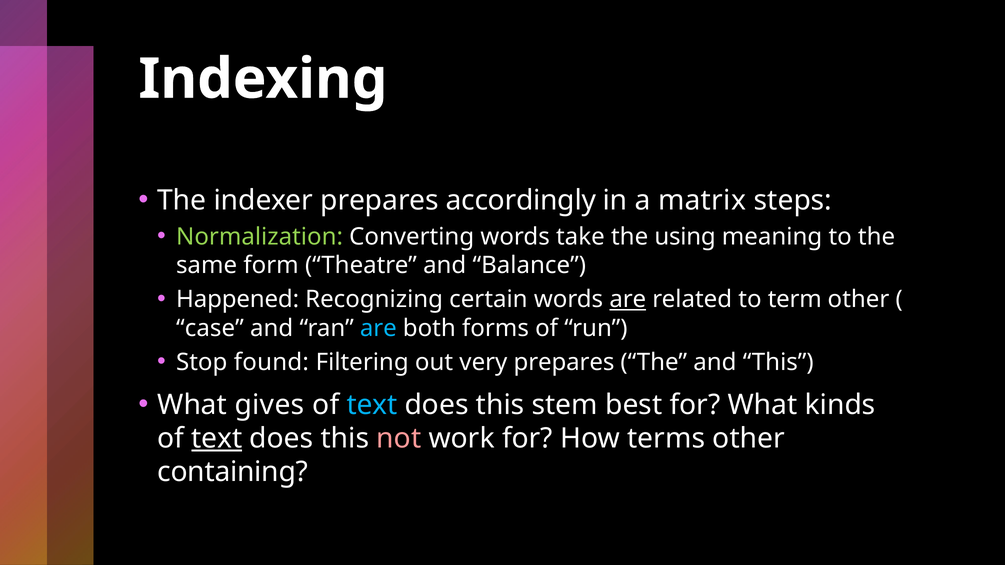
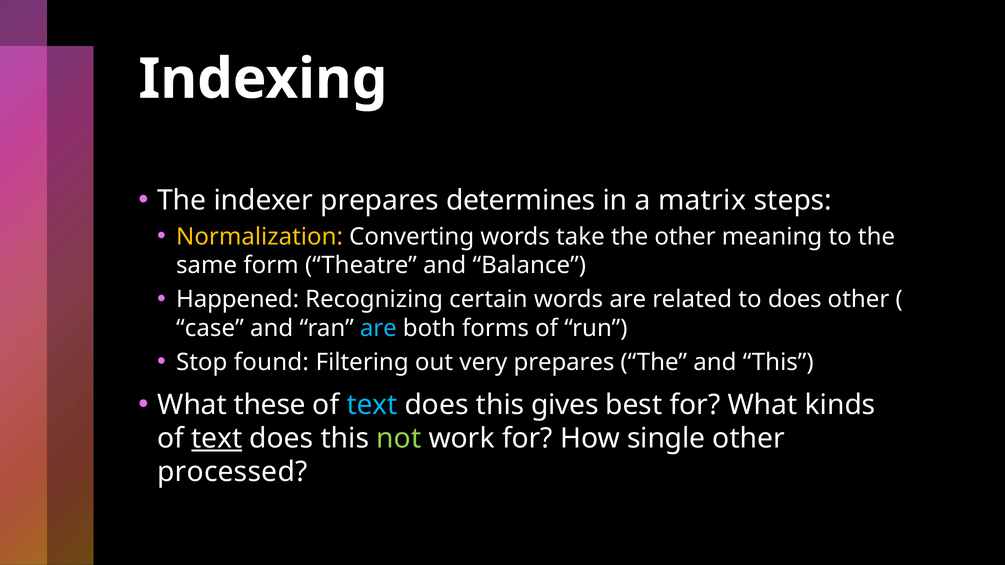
accordingly: accordingly -> determines
Normalization colour: light green -> yellow
the using: using -> other
are at (628, 300) underline: present -> none
to term: term -> does
gives: gives -> these
stem: stem -> gives
not colour: pink -> light green
terms: terms -> single
containing: containing -> processed
